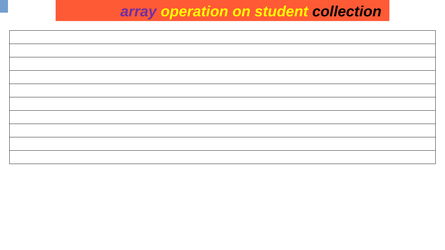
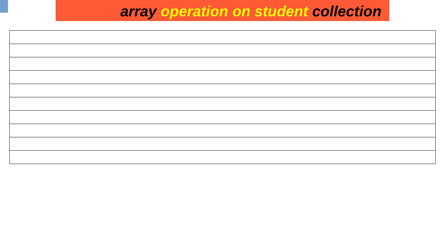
array colour: purple -> black
